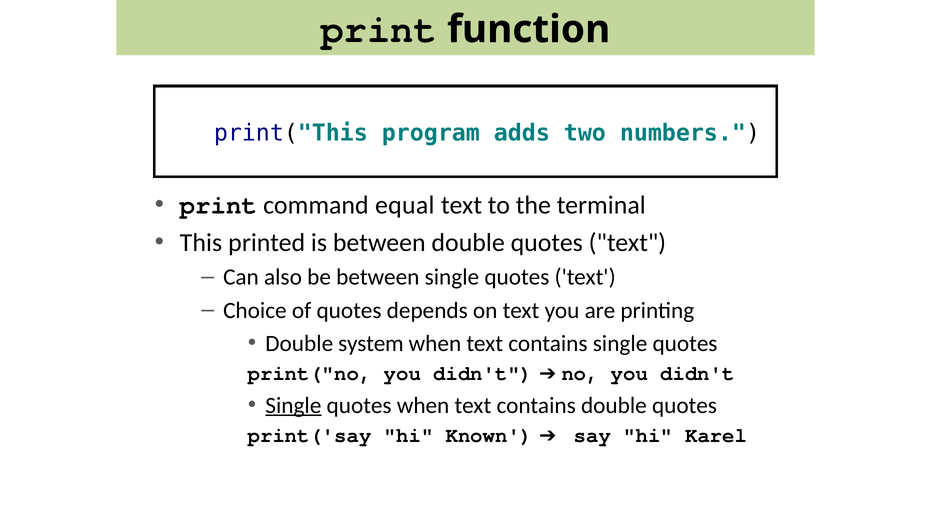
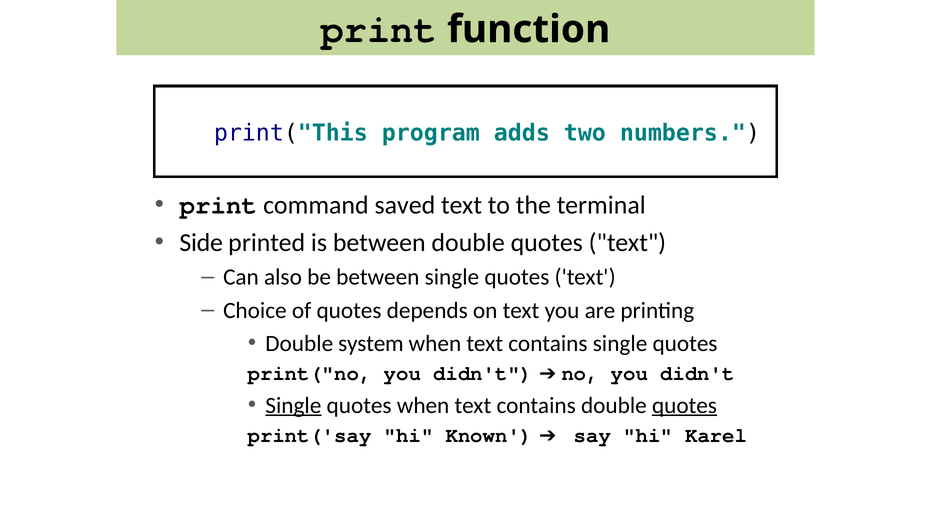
equal: equal -> saved
This: This -> Side
quotes at (684, 405) underline: none -> present
